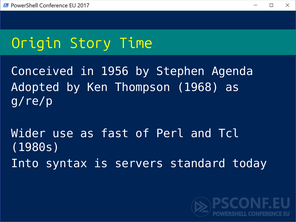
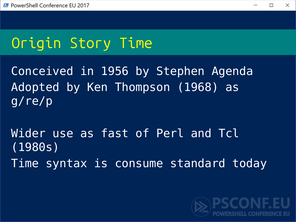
Into at (25, 163): Into -> Time
servers: servers -> consume
